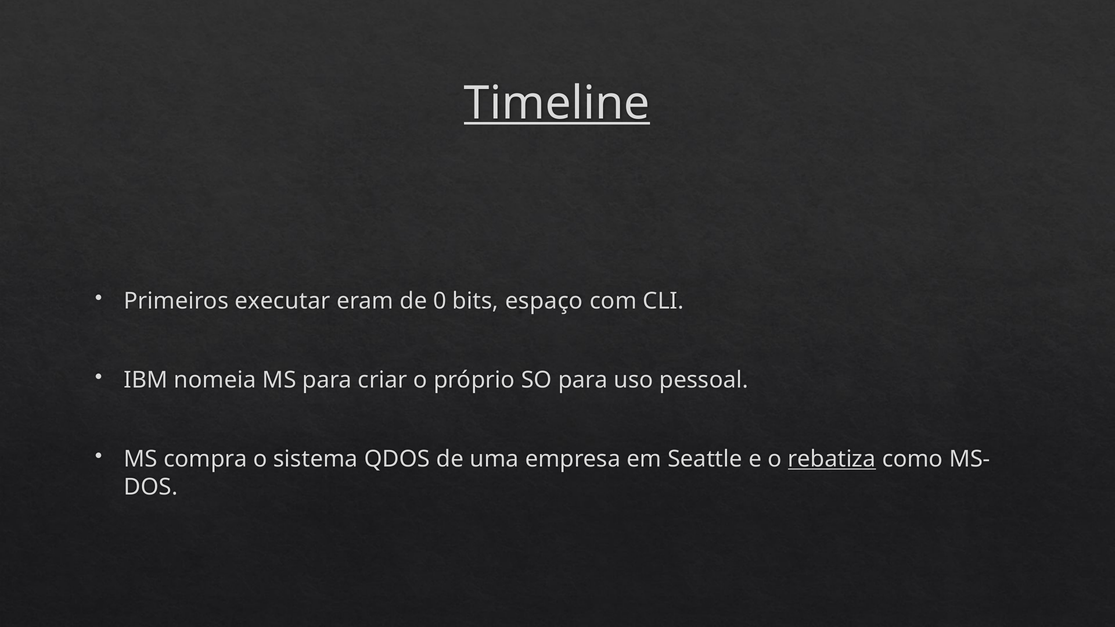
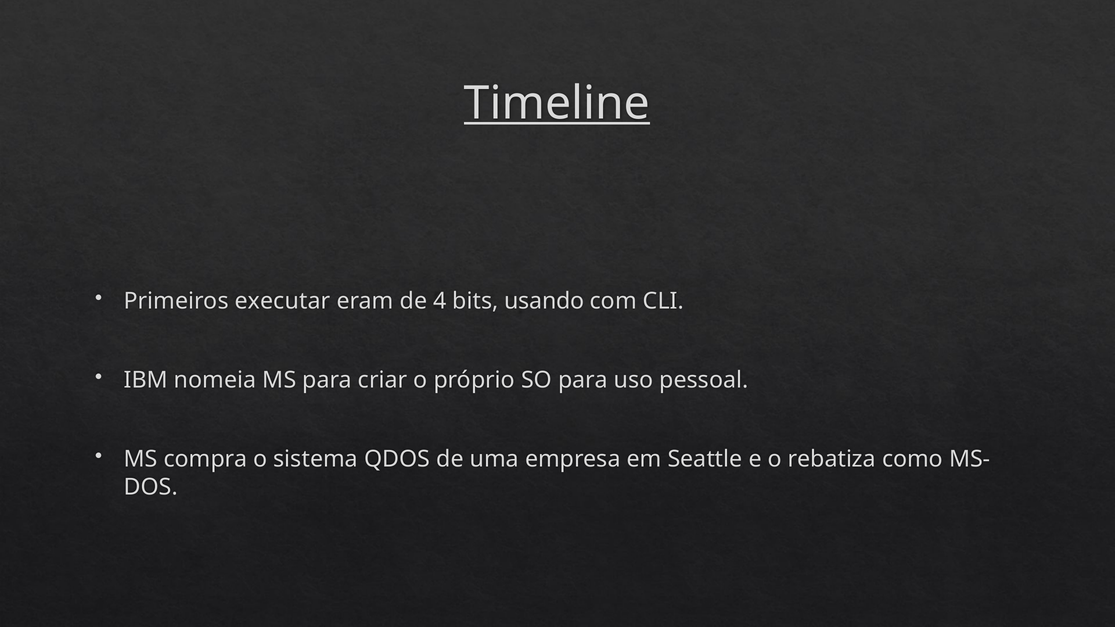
0: 0 -> 4
espaço: espaço -> usando
rebatiza underline: present -> none
